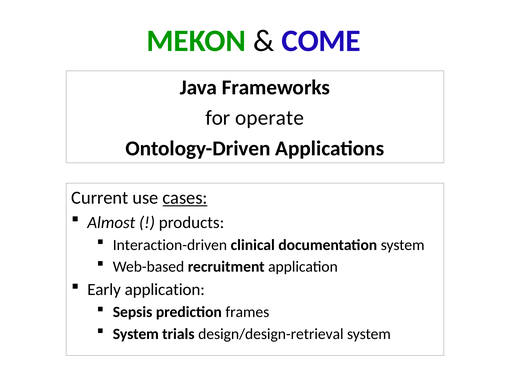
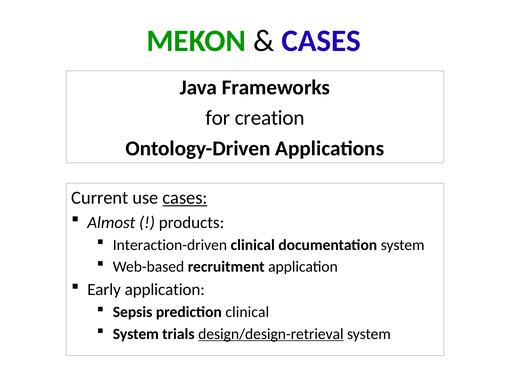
COME at (321, 41): COME -> CASES
operate: operate -> creation
prediction frames: frames -> clinical
design/design-retrieval underline: none -> present
